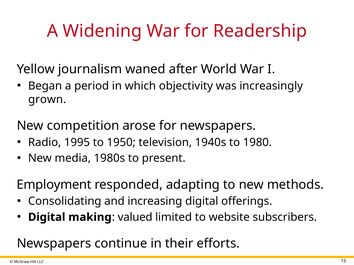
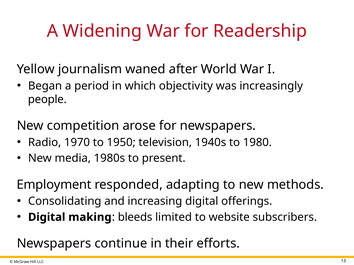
grown: grown -> people
1995: 1995 -> 1970
valued: valued -> bleeds
